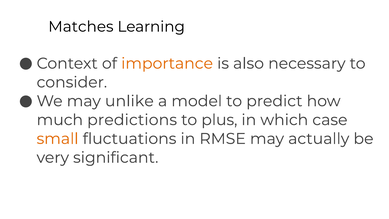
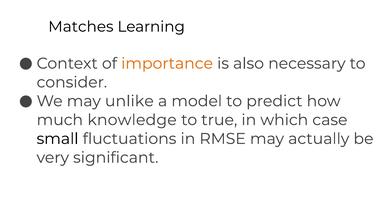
predictions: predictions -> knowledge
plus: plus -> true
small colour: orange -> black
